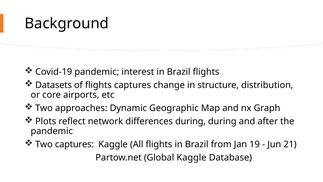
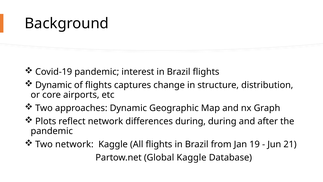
Datasets at (54, 85): Datasets -> Dynamic
Two captures: captures -> network
